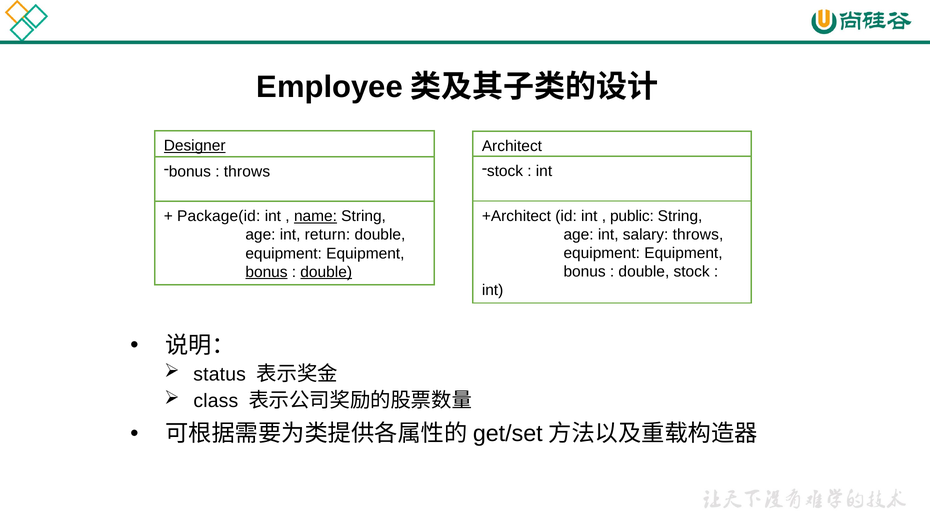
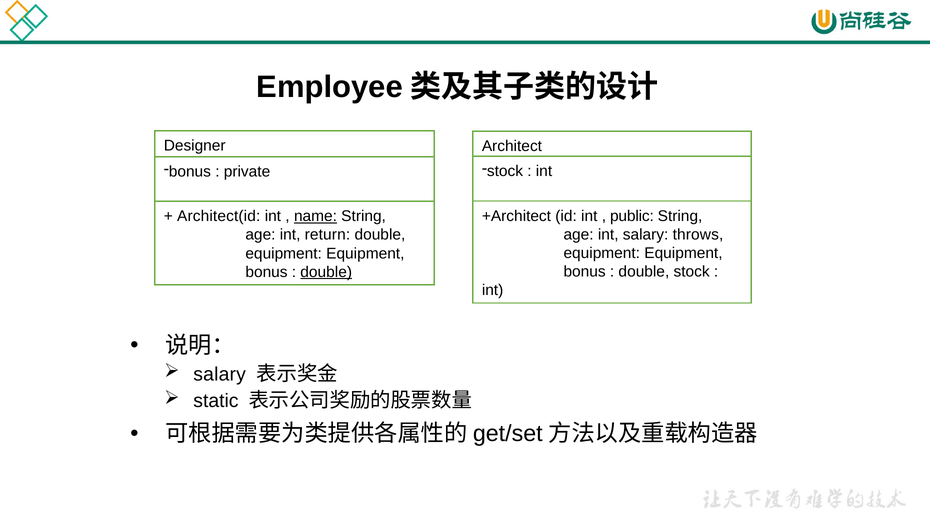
Designer underline: present -> none
throws at (247, 172): throws -> private
Package(id: Package(id -> Architect(id
bonus at (267, 272) underline: present -> none
status at (220, 374): status -> salary
class: class -> static
